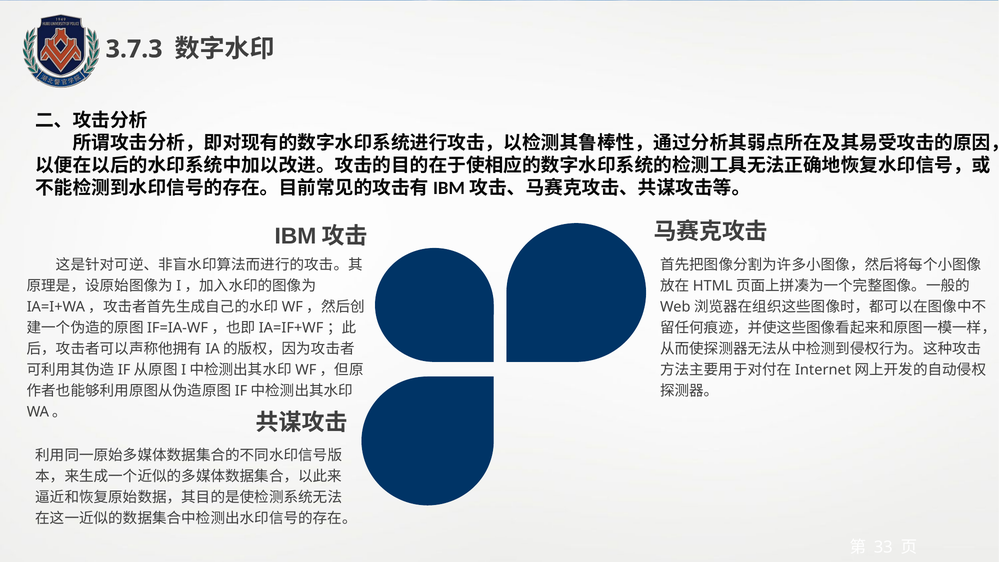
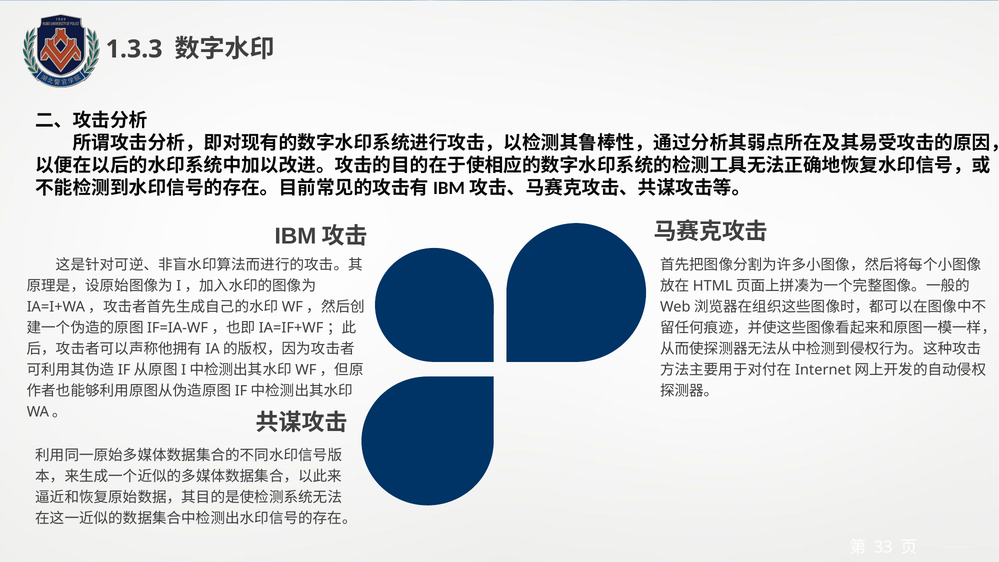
3.7.3: 3.7.3 -> 1.3.3
